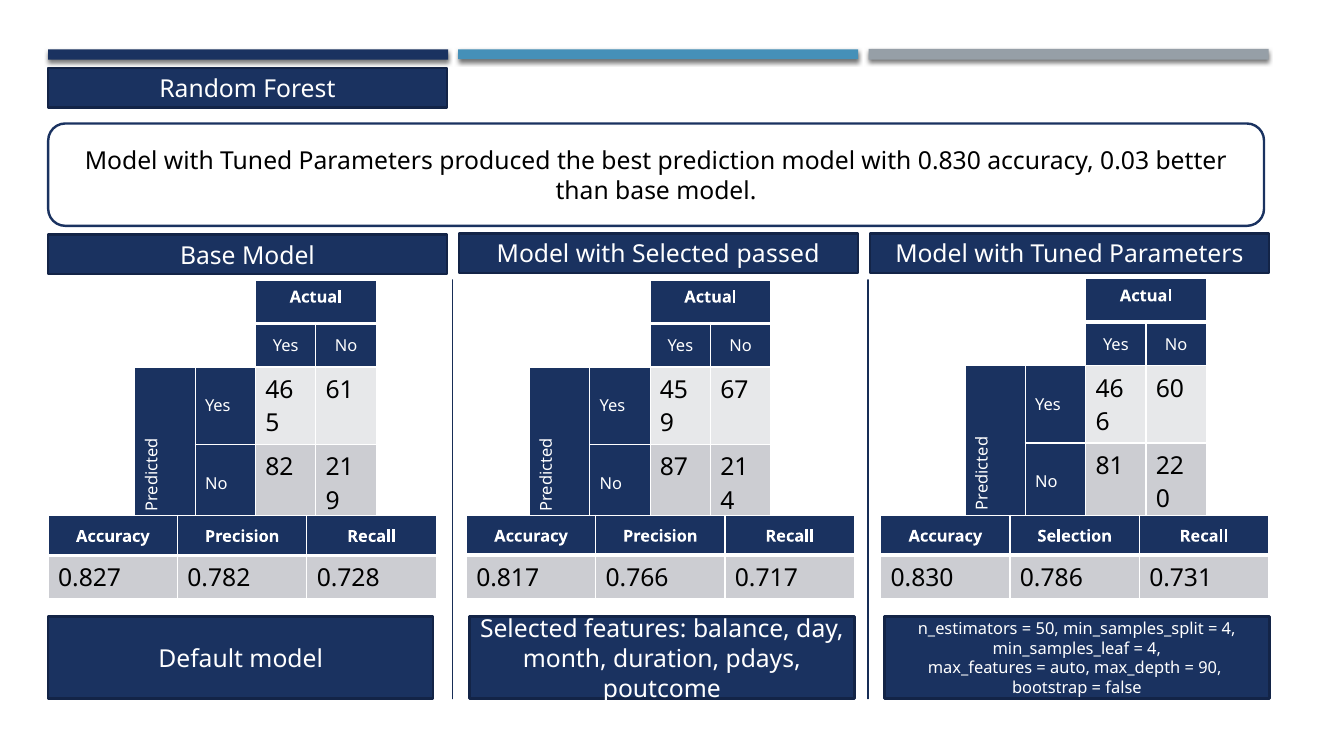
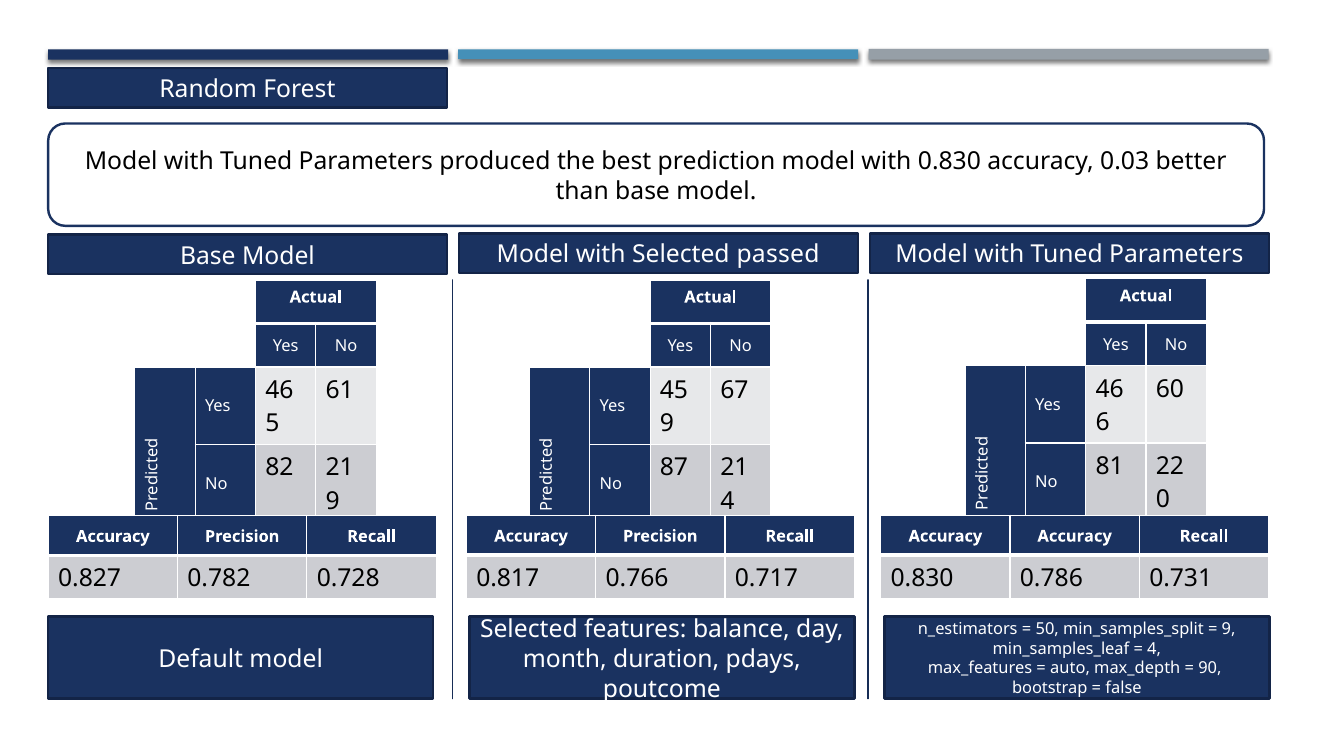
Accuracy Selection: Selection -> Accuracy
4 at (1229, 629): 4 -> 9
